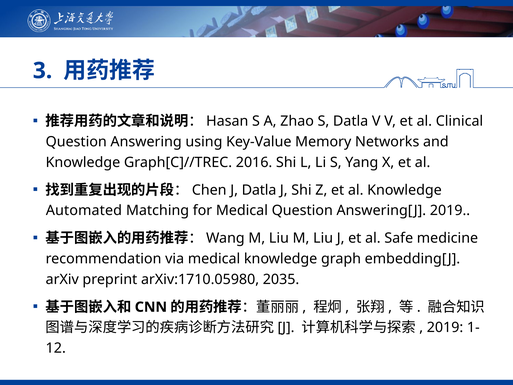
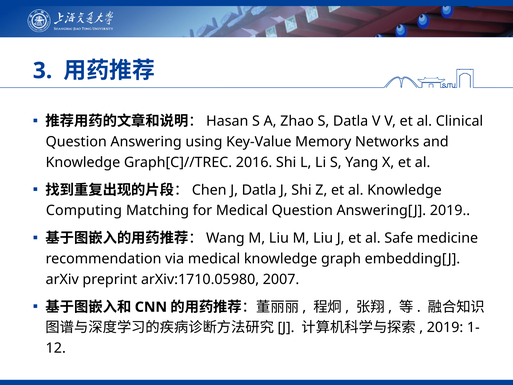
Automated: Automated -> Computing
2035: 2035 -> 2007
